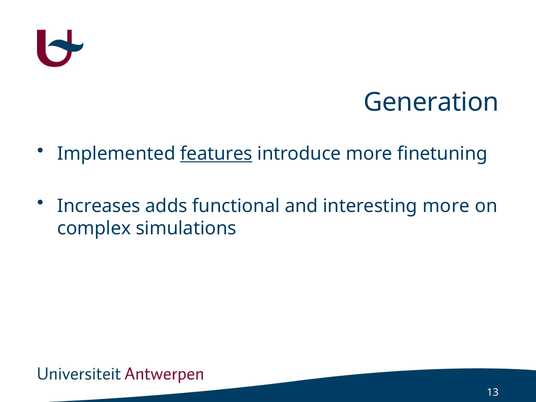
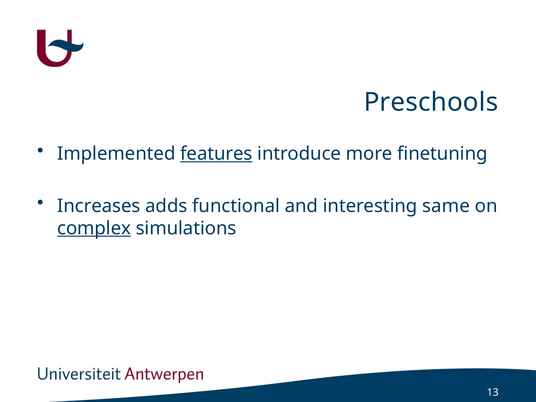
Generation: Generation -> Preschools
interesting more: more -> same
complex underline: none -> present
